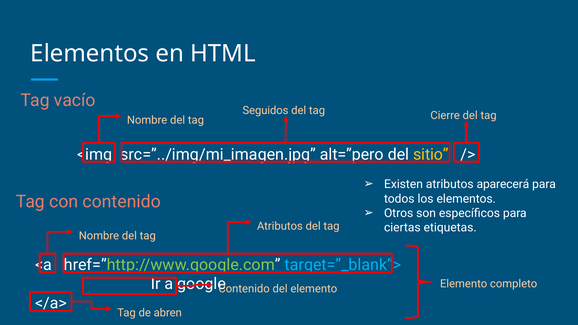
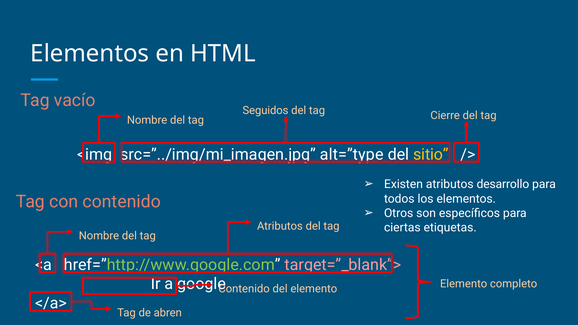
alt=”pero: alt=”pero -> alt=”type
aparecerá: aparecerá -> desarrollo
target=”_blank”> colour: light blue -> pink
